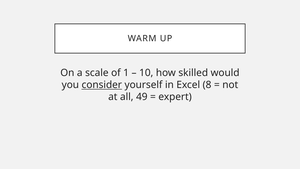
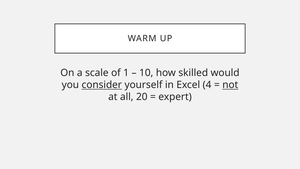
8: 8 -> 4
not underline: none -> present
49: 49 -> 20
